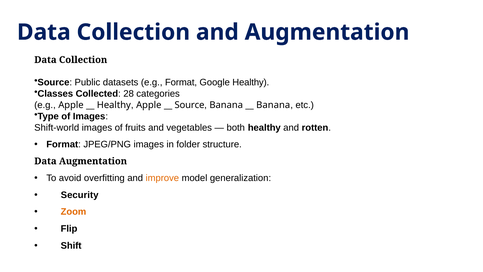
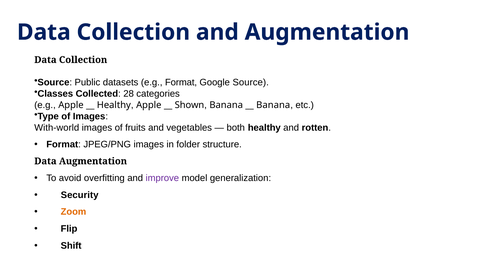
Google Healthy: Healthy -> Source
Source at (189, 105): Source -> Shown
Shift-world: Shift-world -> With-world
improve colour: orange -> purple
